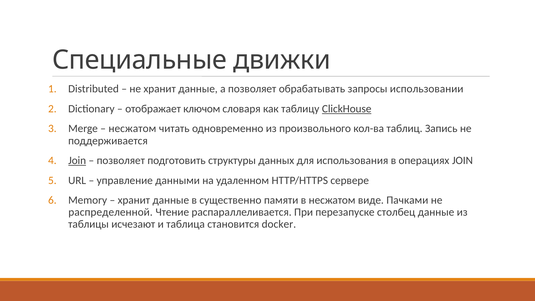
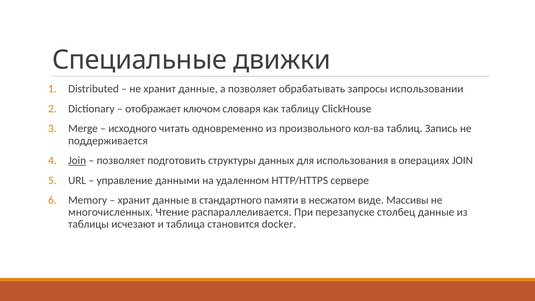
ClickHouse underline: present -> none
несжатом at (132, 129): несжатом -> исходного
существенно: существенно -> стандартного
Пачками: Пачками -> Массивы
распределенной: распределенной -> многочисленных
